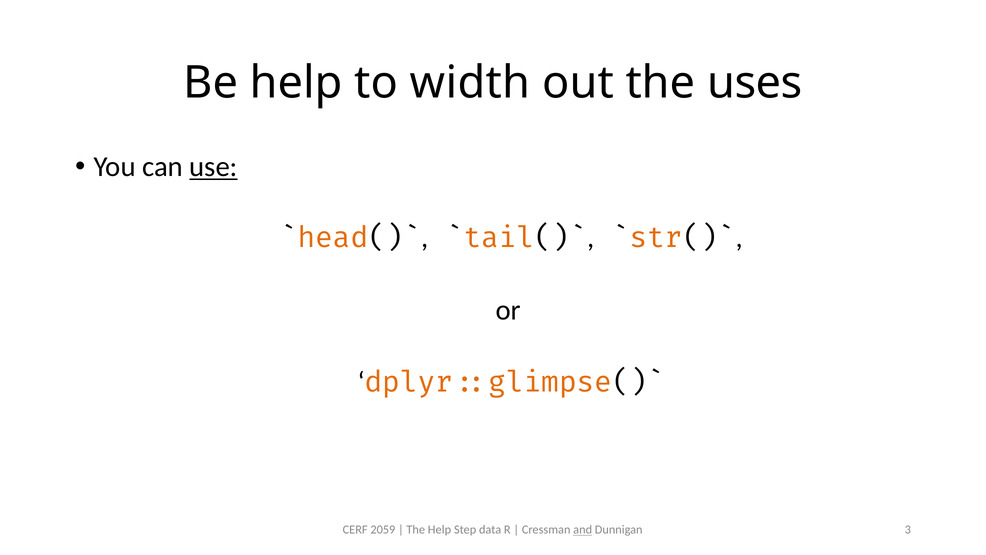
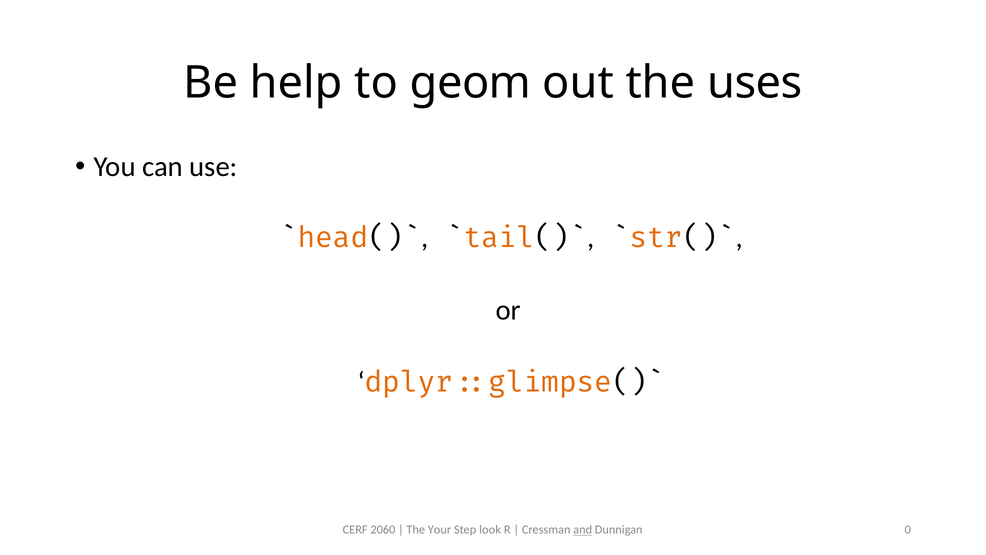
width: width -> geom
use underline: present -> none
2059: 2059 -> 2060
The Help: Help -> Your
data: data -> look
3: 3 -> 0
